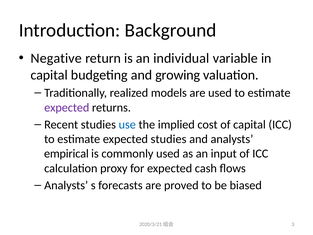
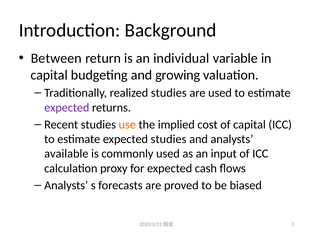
Negative: Negative -> Between
realized models: models -> studies
use colour: blue -> orange
empirical: empirical -> available
